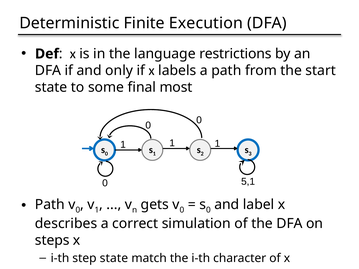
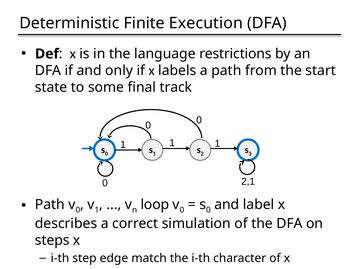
most: most -> track
5,1: 5,1 -> 2,1
gets: gets -> loop
step state: state -> edge
